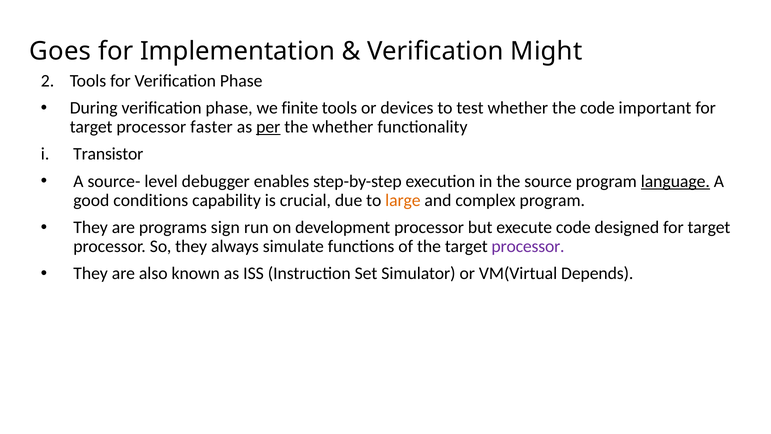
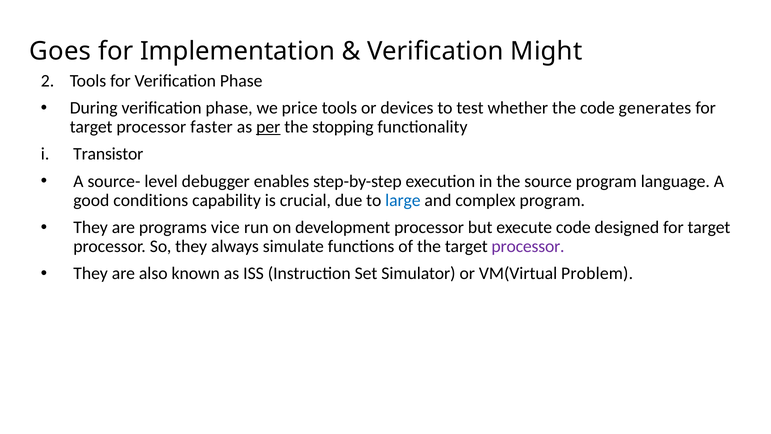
finite: finite -> price
important: important -> generates
the whether: whether -> stopping
language underline: present -> none
large colour: orange -> blue
sign: sign -> vice
Depends: Depends -> Problem
